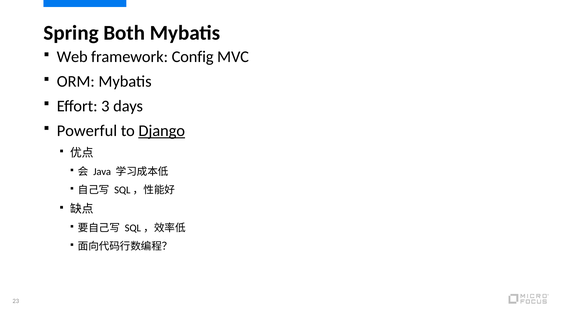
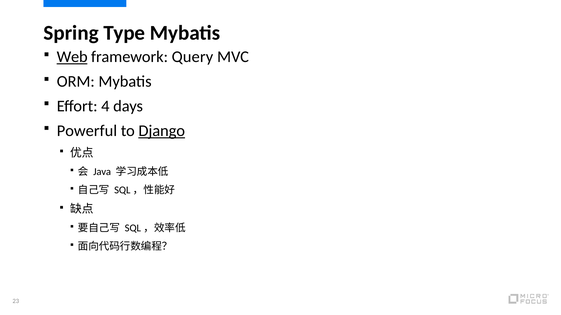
Both: Both -> Type
Web underline: none -> present
Config: Config -> Query
3: 3 -> 4
